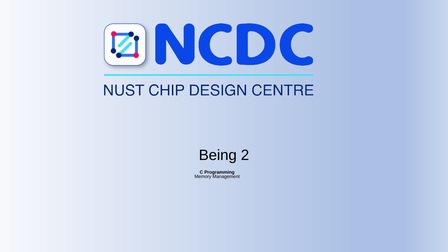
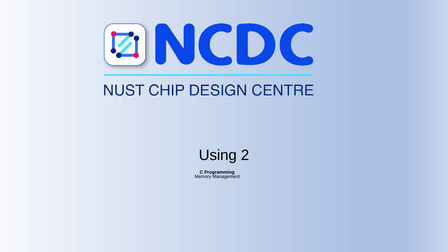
Being: Being -> Using
